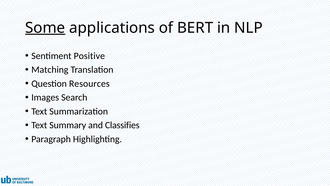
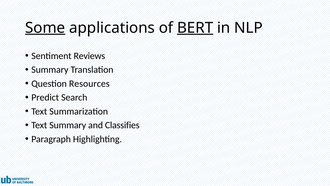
BERT underline: none -> present
Positive: Positive -> Reviews
Matching at (50, 70): Matching -> Summary
Images: Images -> Predict
